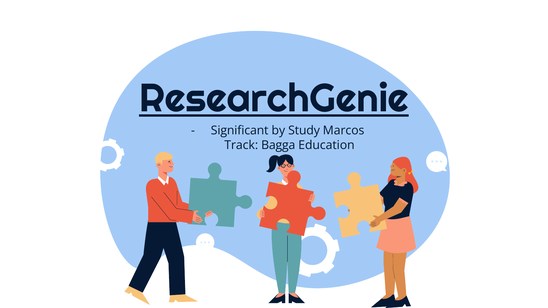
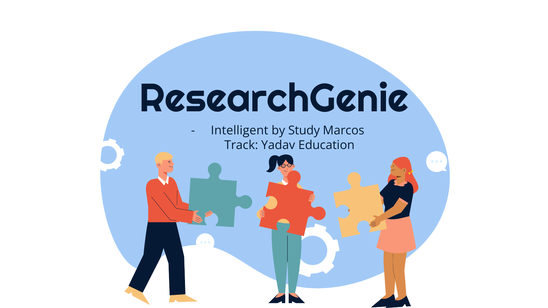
ResearchGenie underline: present -> none
Significant: Significant -> Intelligent
Bagga: Bagga -> Yadav
